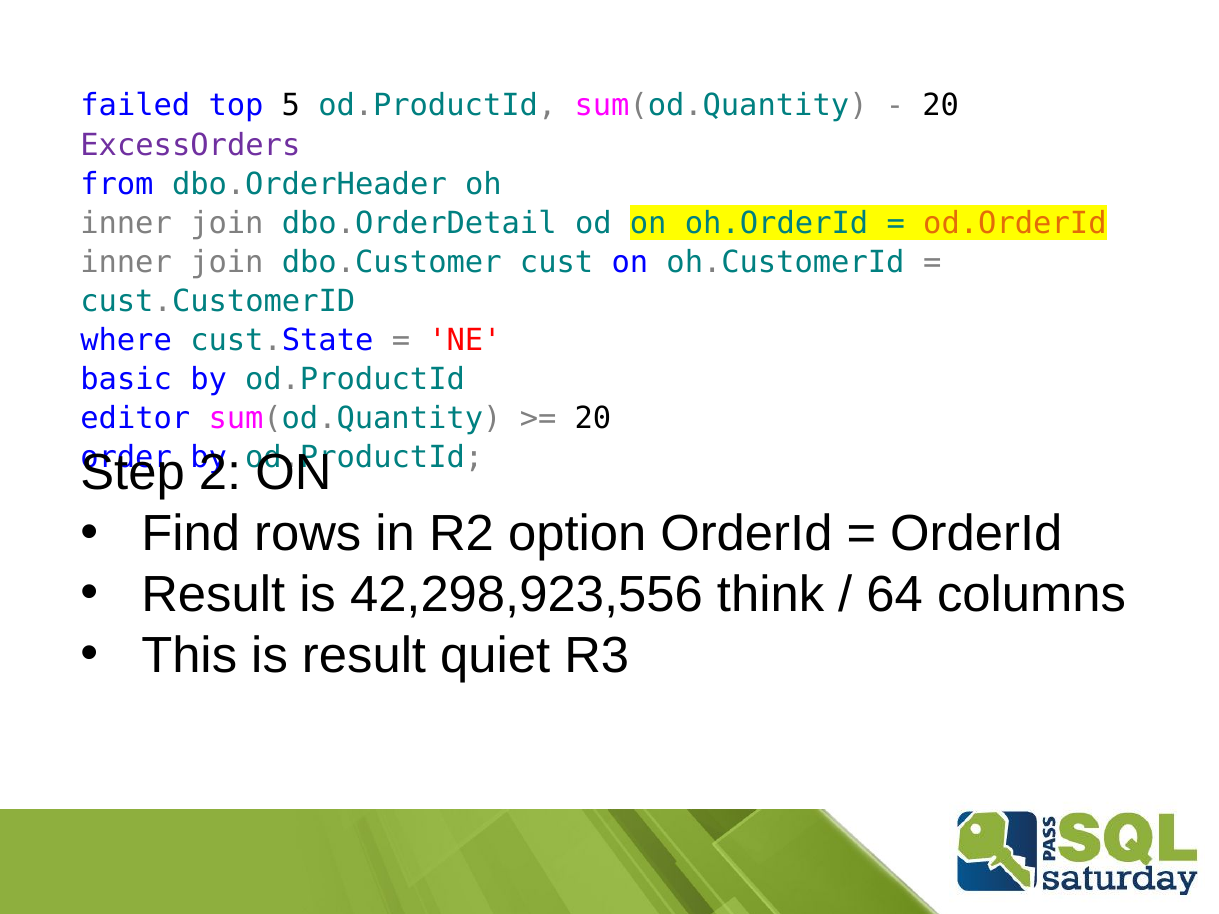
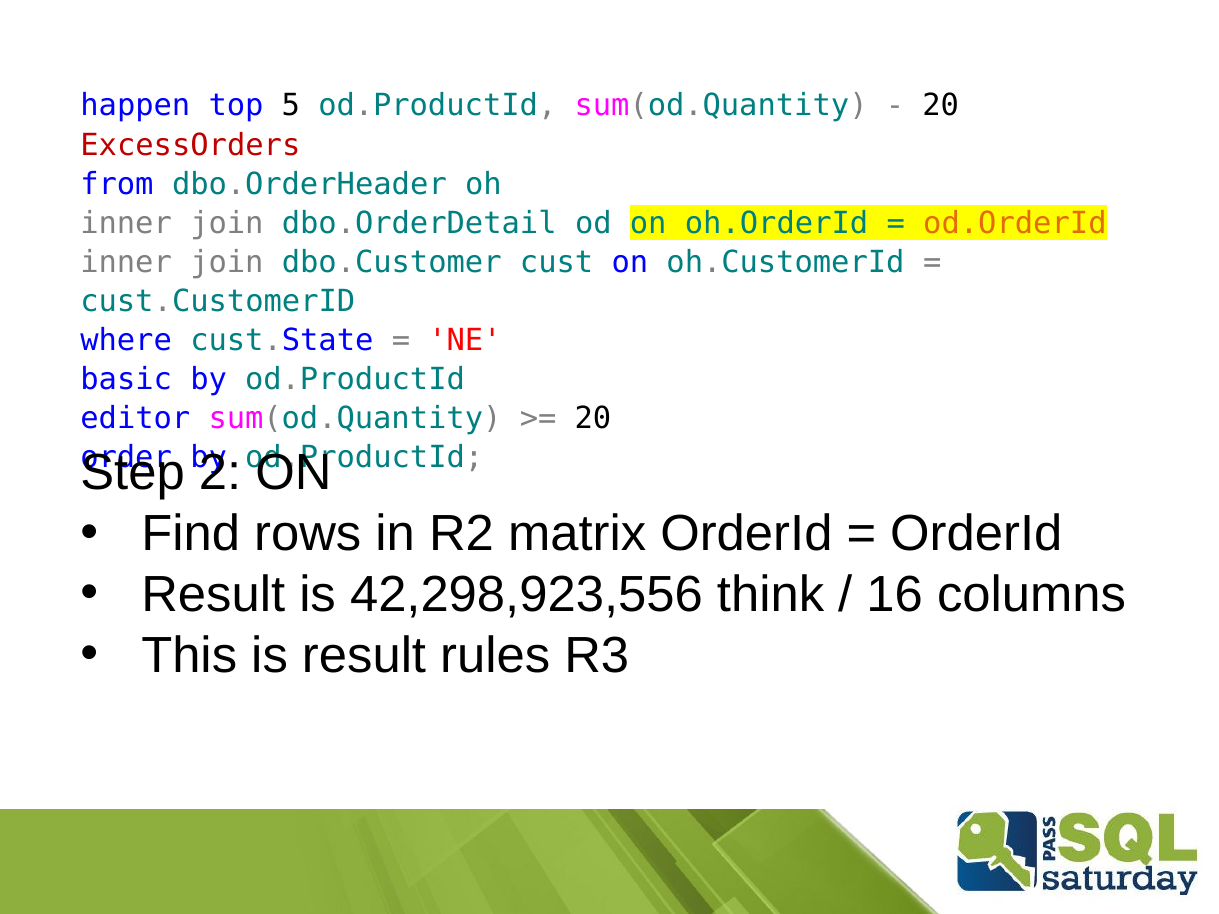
failed: failed -> happen
ExcessOrders colour: purple -> red
option: option -> matrix
64: 64 -> 16
quiet: quiet -> rules
